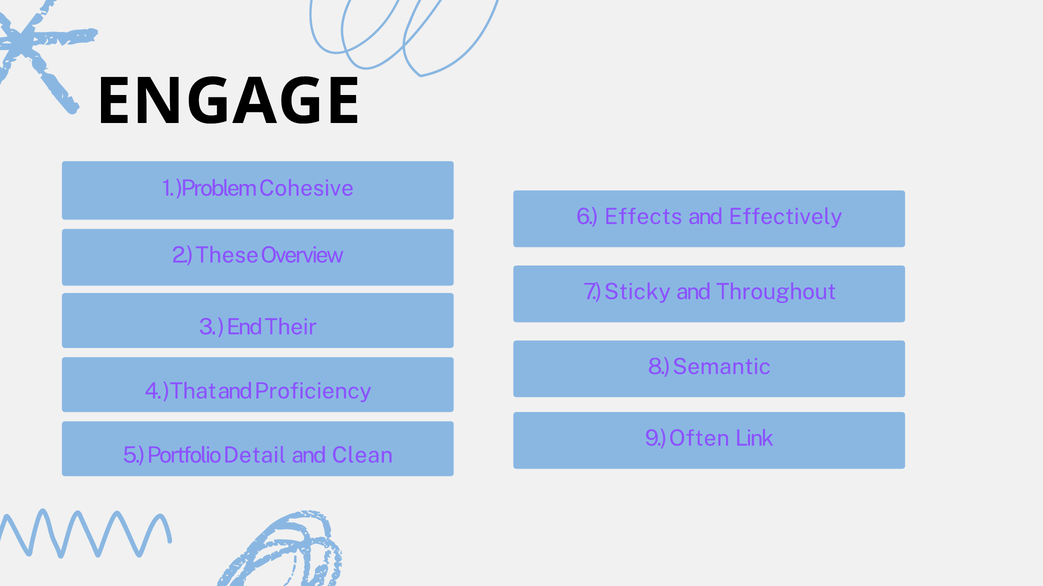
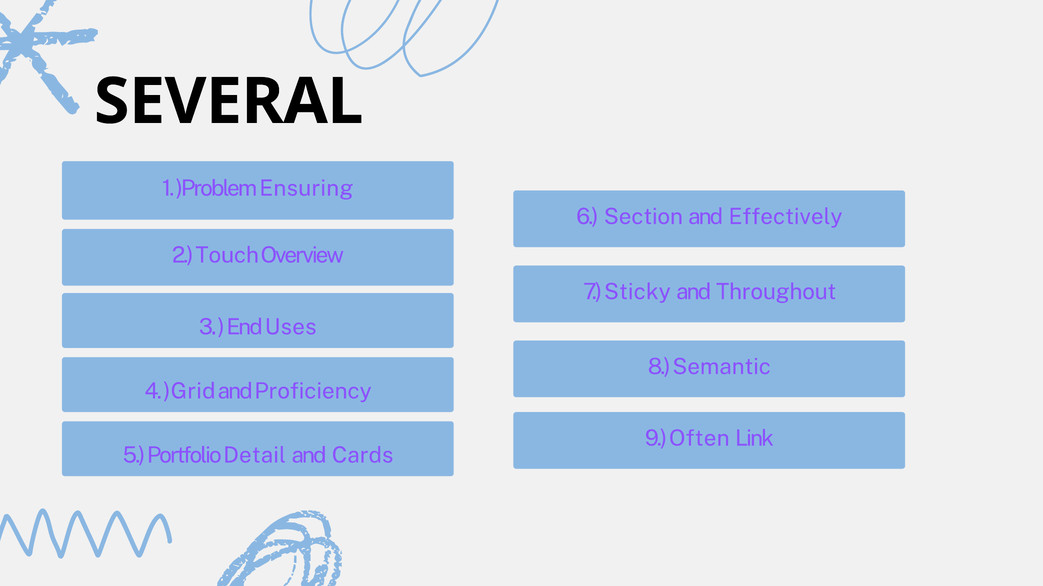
ENGAGE: ENGAGE -> SEVERAL
Cohesive: Cohesive -> Ensuring
Effects: Effects -> Section
These: These -> Touch
Their: Their -> Uses
)That: )That -> )Grid
Clean: Clean -> Cards
